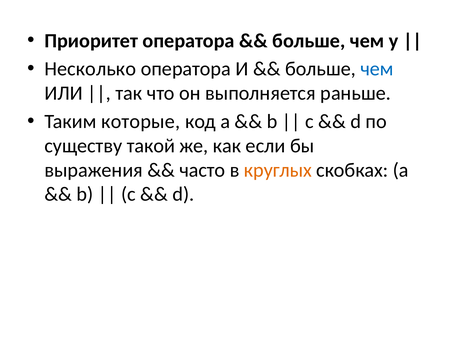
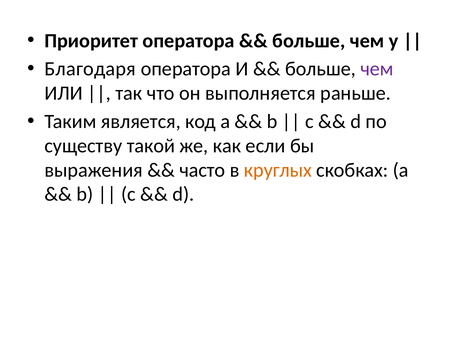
Несколько: Несколько -> Благодаря
чем at (377, 69) colour: blue -> purple
которые: которые -> является
